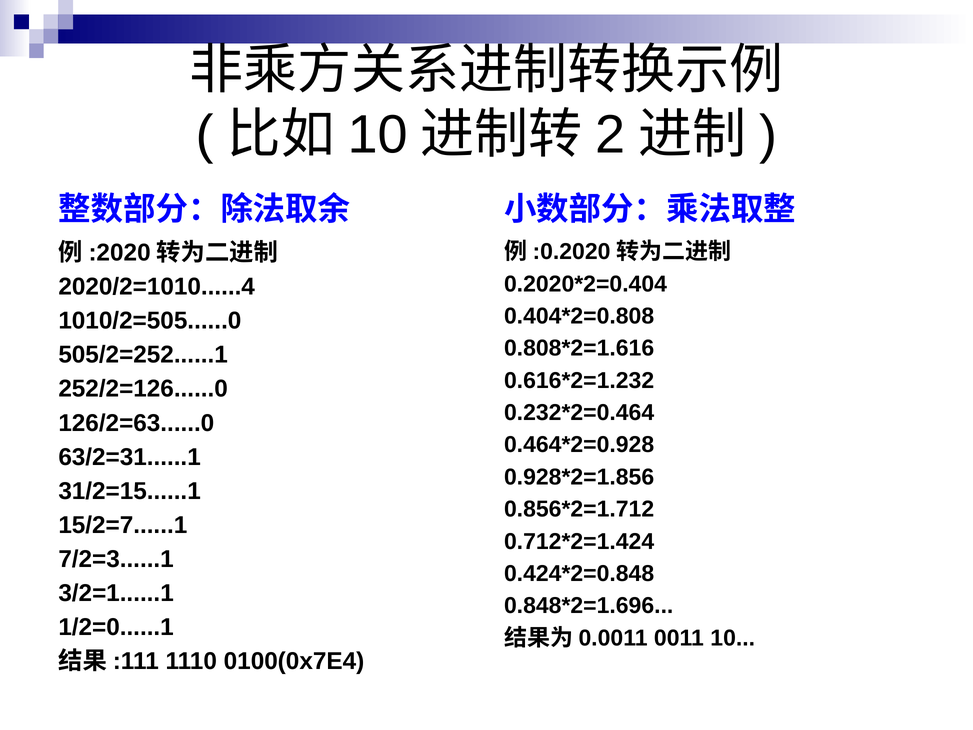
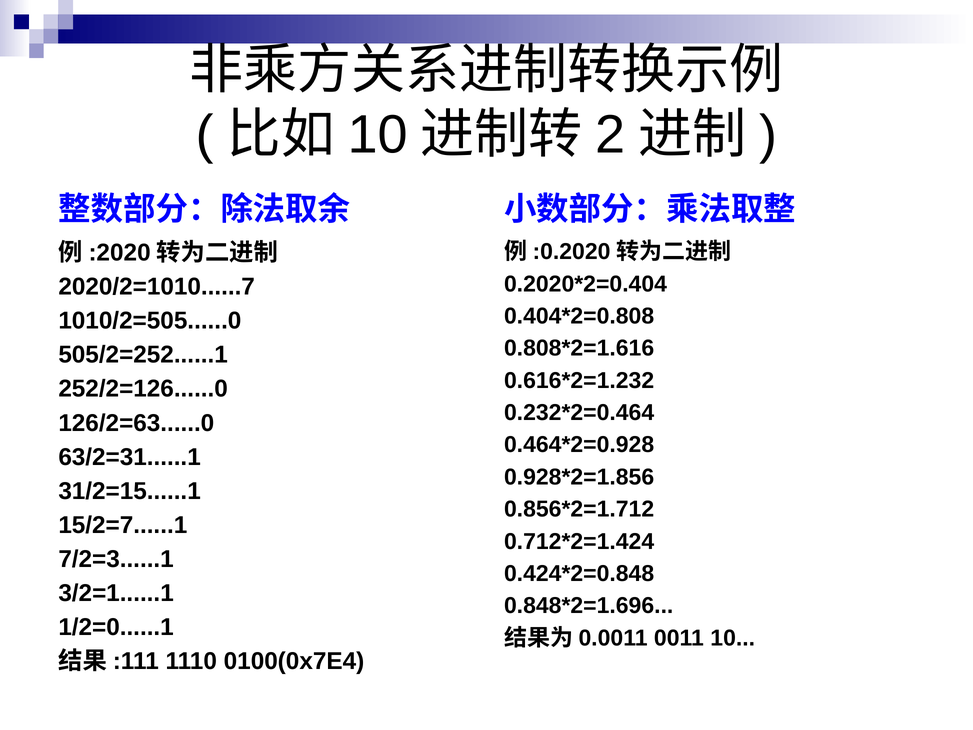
2020/2=1010......4: 2020/2=1010......4 -> 2020/2=1010......7
